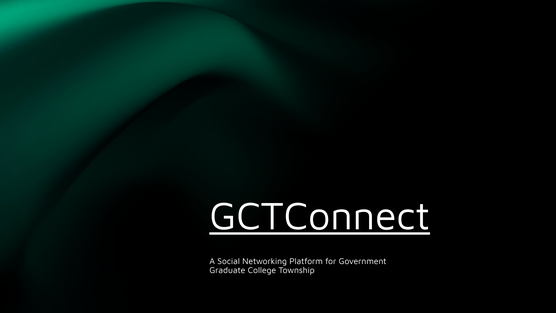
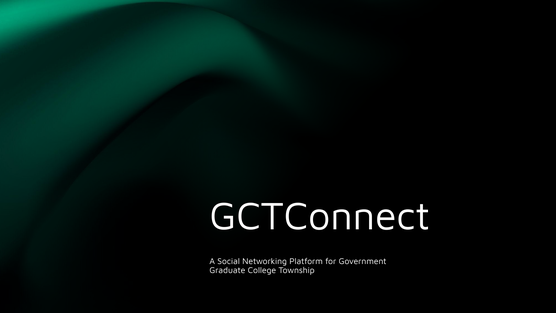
GCTConnect underline: present -> none
